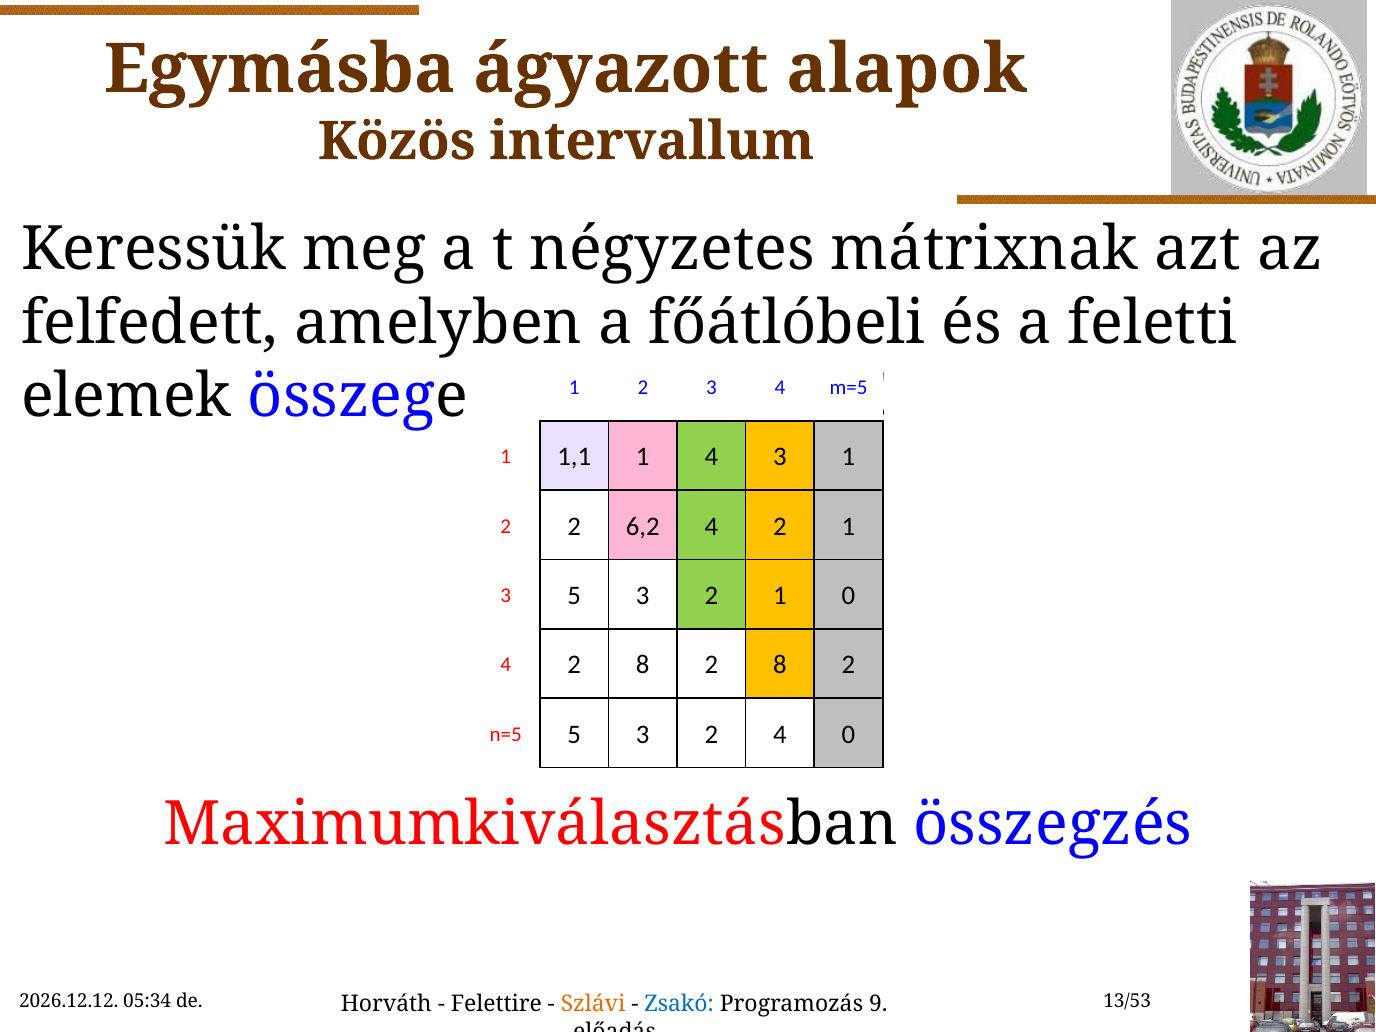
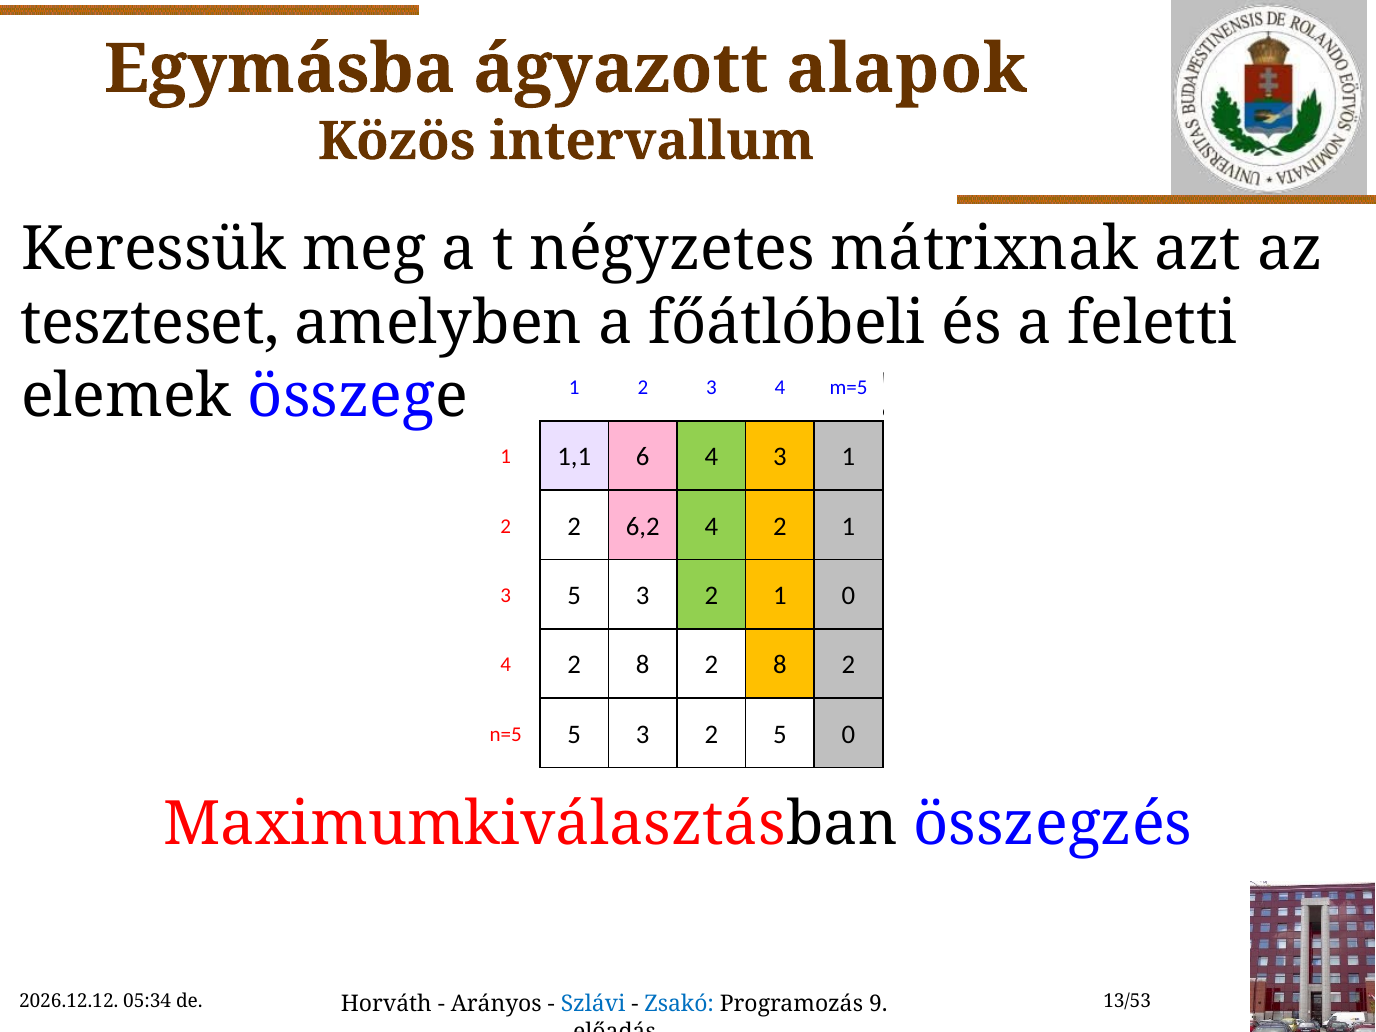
felfedett: felfedett -> teszteset
1,1 1: 1 -> 6
2 4: 4 -> 5
Felettire: Felettire -> Arányos
Szlávi colour: orange -> blue
